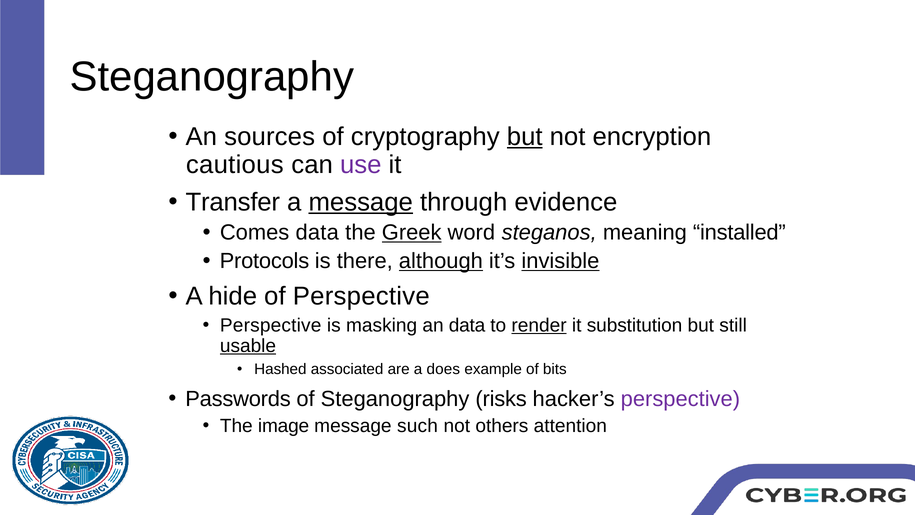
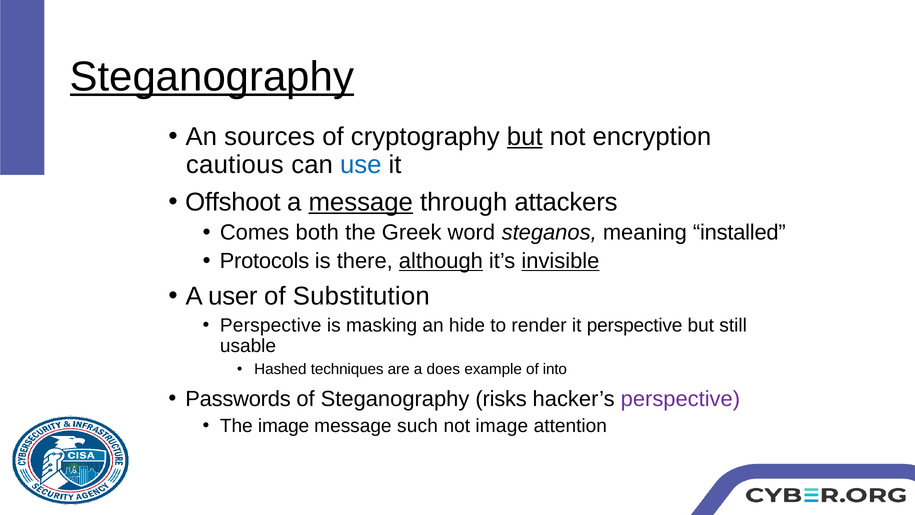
Steganography at (212, 77) underline: none -> present
use colour: purple -> blue
Transfer: Transfer -> Offshoot
evidence: evidence -> attackers
Comes data: data -> both
Greek underline: present -> none
hide: hide -> user
of Perspective: Perspective -> Substitution
an data: data -> hide
render underline: present -> none
it substitution: substitution -> perspective
usable underline: present -> none
associated: associated -> techniques
bits: bits -> into
not others: others -> image
